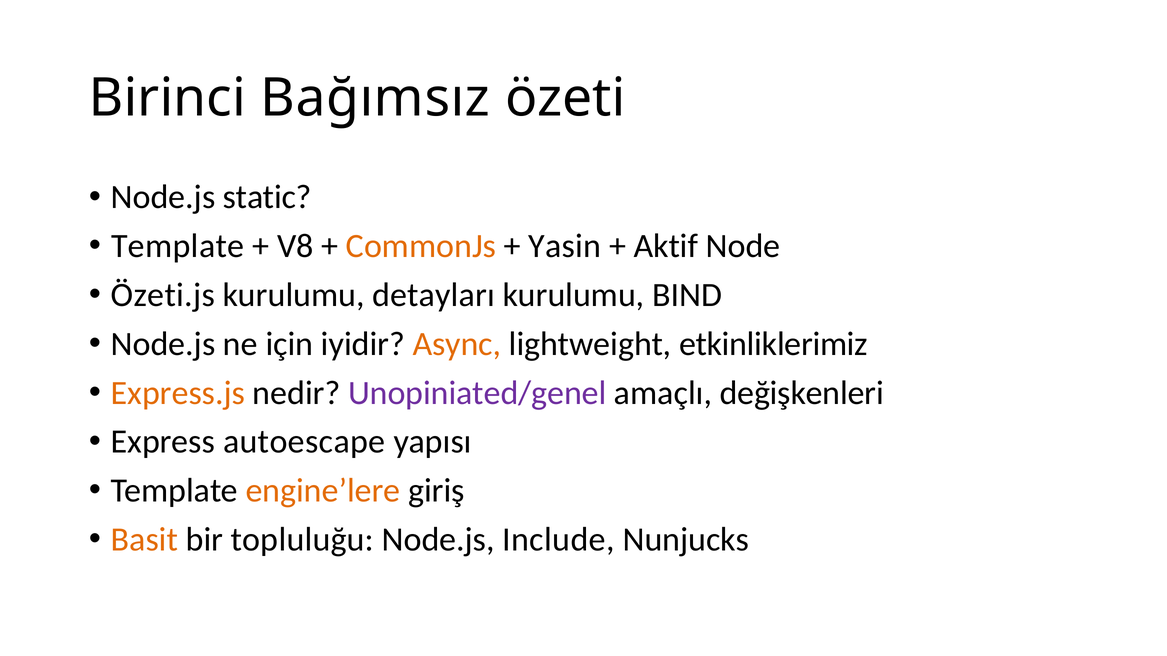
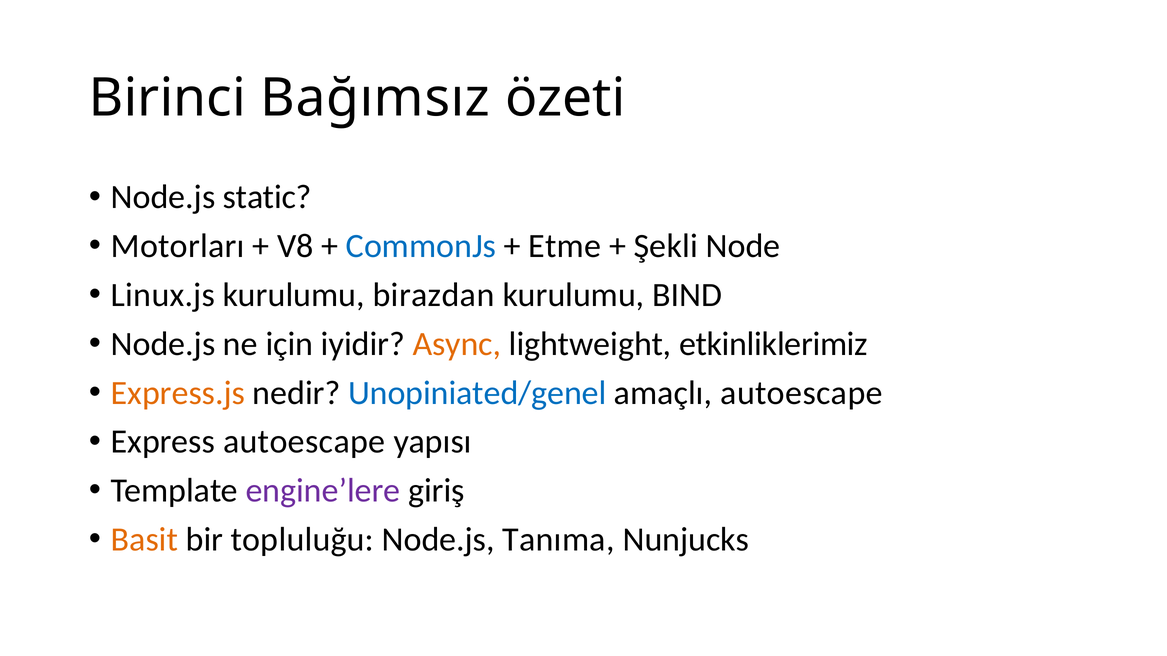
Template at (178, 246): Template -> Motorları
CommonJs colour: orange -> blue
Yasin: Yasin -> Etme
Aktif: Aktif -> Şekli
Özeti.js: Özeti.js -> Linux.js
detayları: detayları -> birazdan
Unopiniated/genel colour: purple -> blue
amaçlı değişkenleri: değişkenleri -> autoescape
engine’lere colour: orange -> purple
Include: Include -> Tanıma
